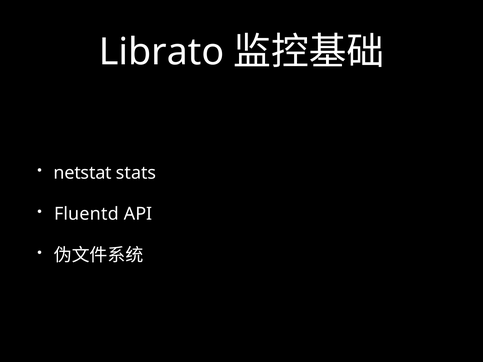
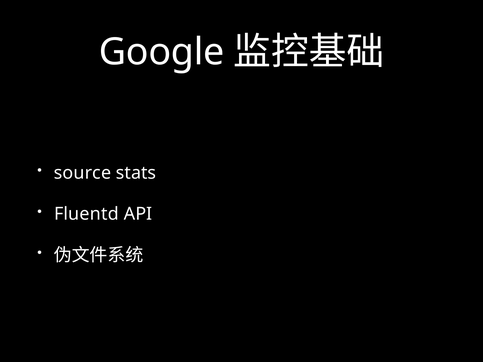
Librato: Librato -> Google
netstat: netstat -> source
